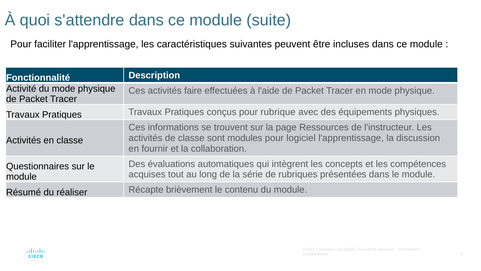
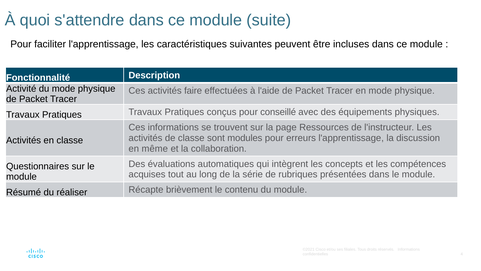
rubrique: rubrique -> conseillé
logiciel: logiciel -> erreurs
fournir: fournir -> même
